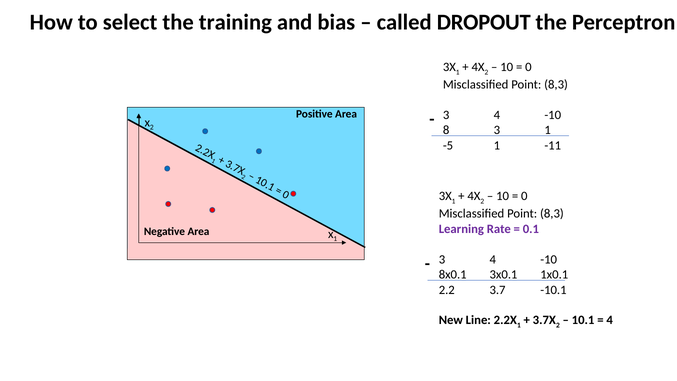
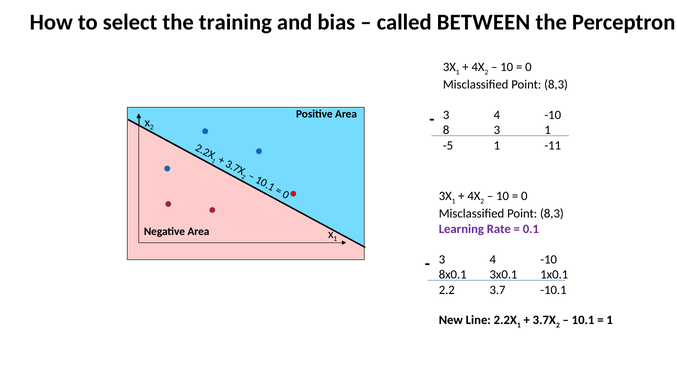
DROPOUT: DROPOUT -> BETWEEN
4 at (610, 320): 4 -> 1
